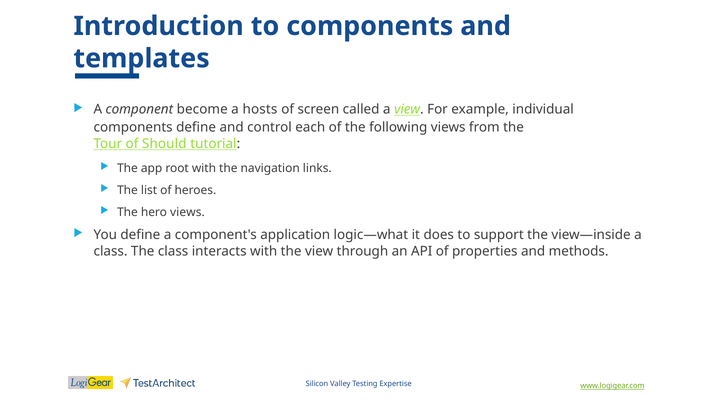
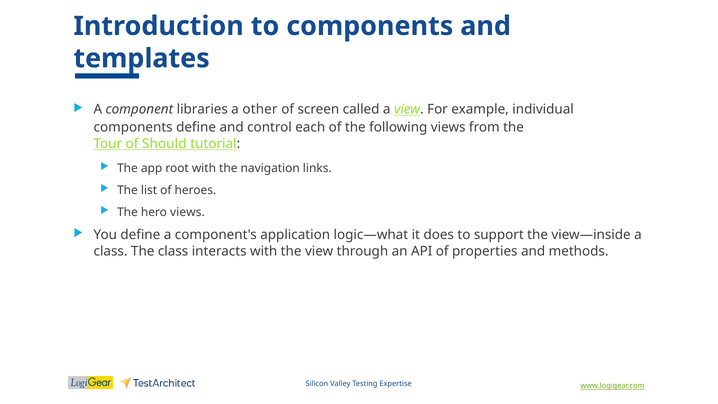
become: become -> libraries
hosts: hosts -> other
